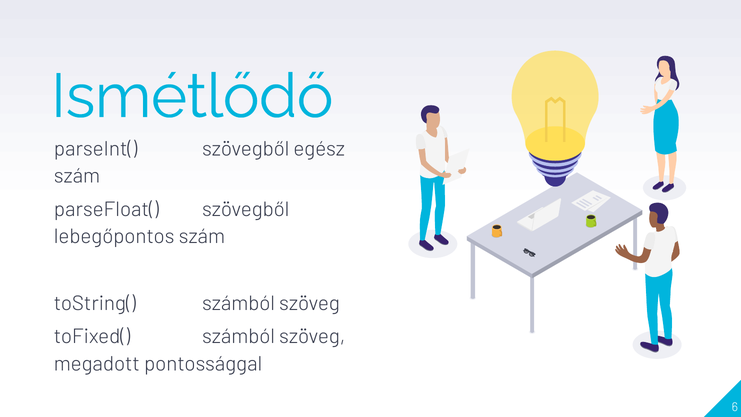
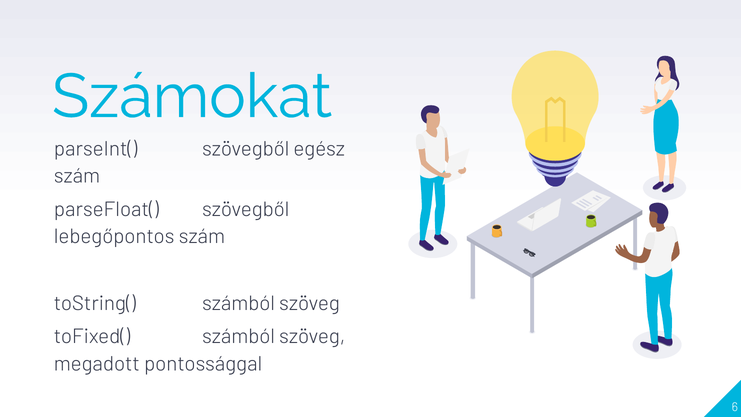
Ismétlődő: Ismétlődő -> Számokat
